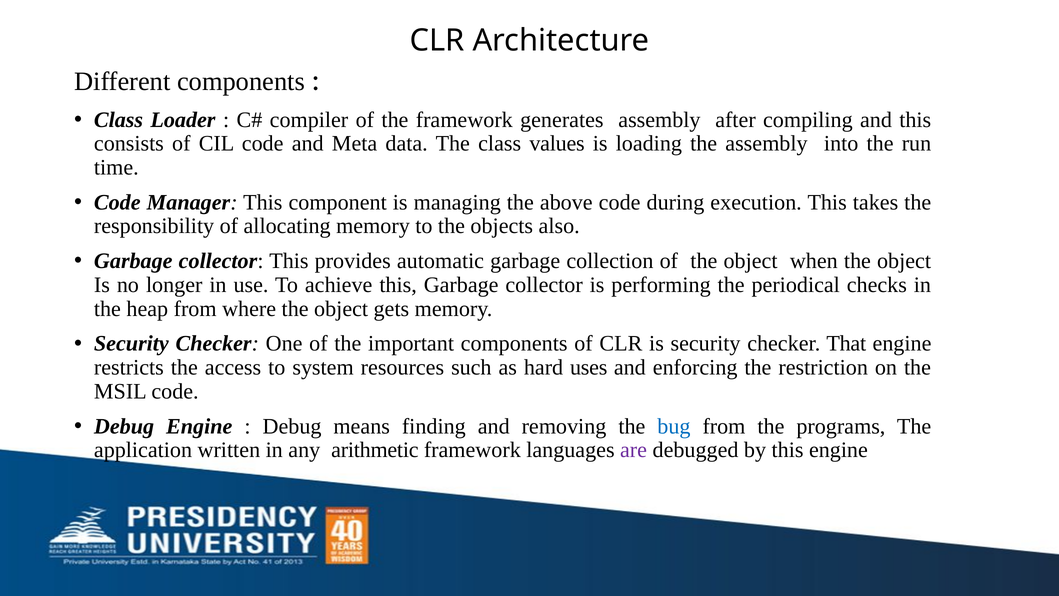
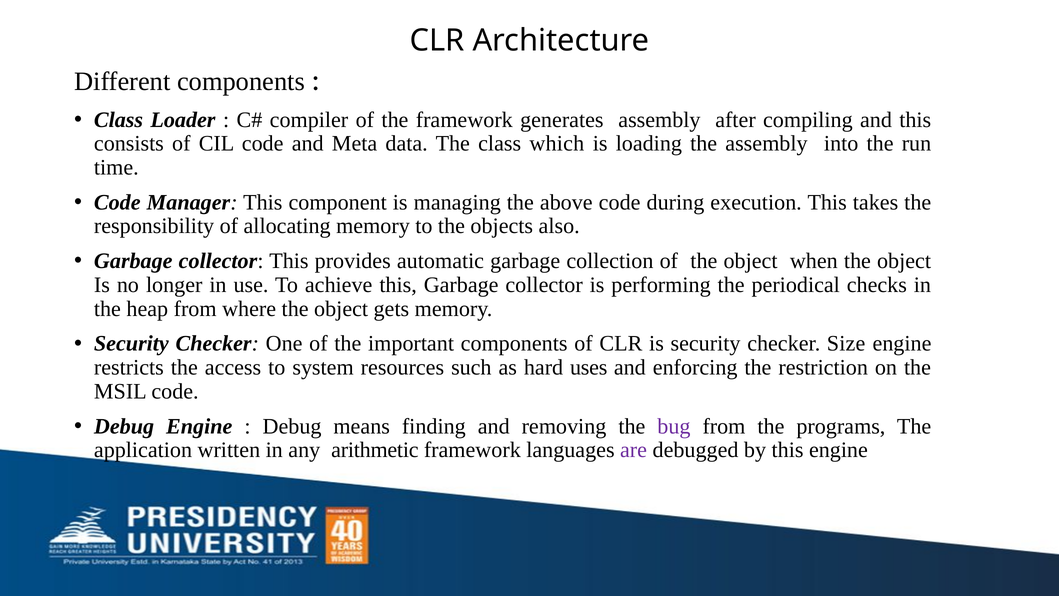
values: values -> which
That: That -> Size
bug colour: blue -> purple
